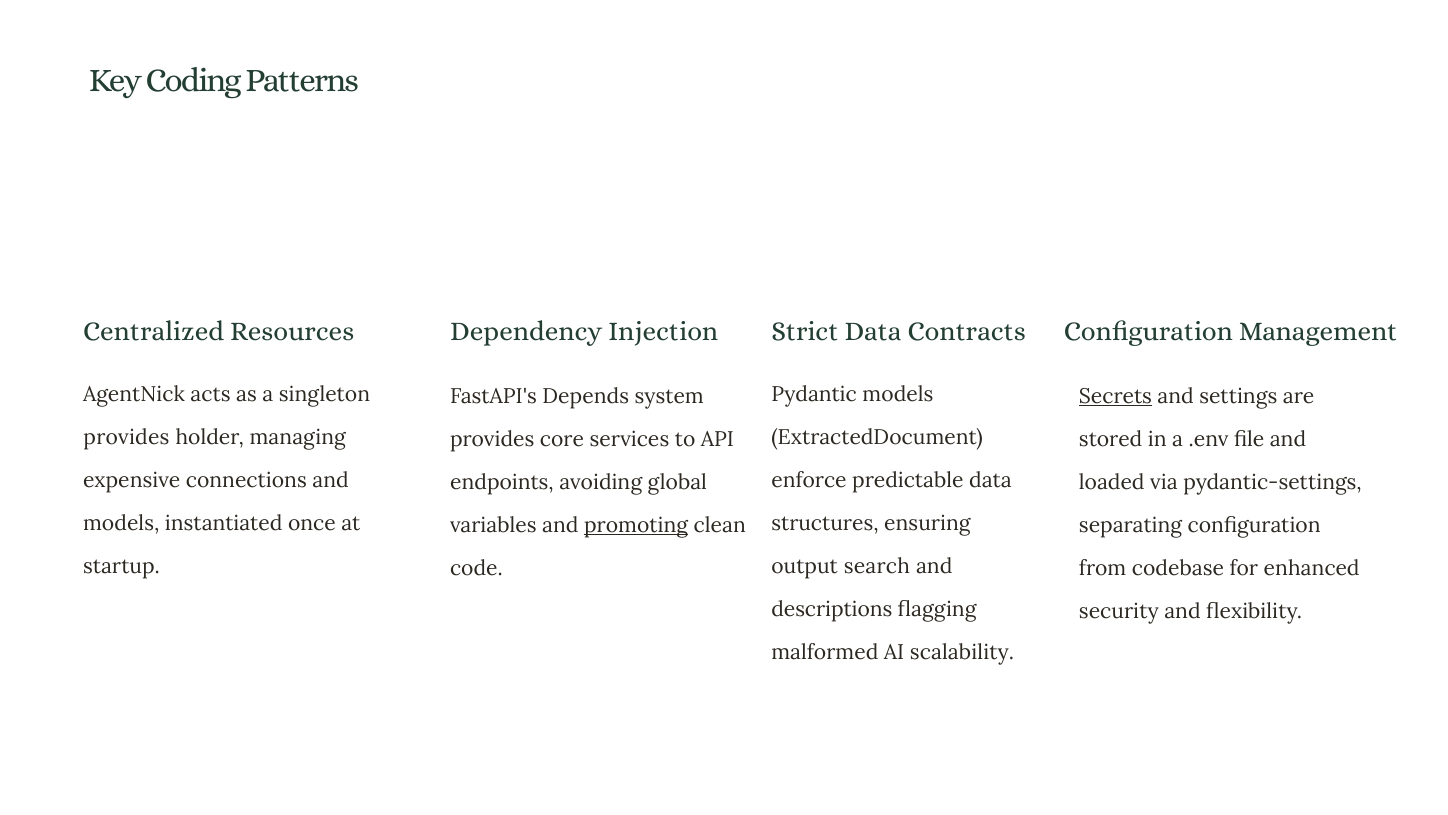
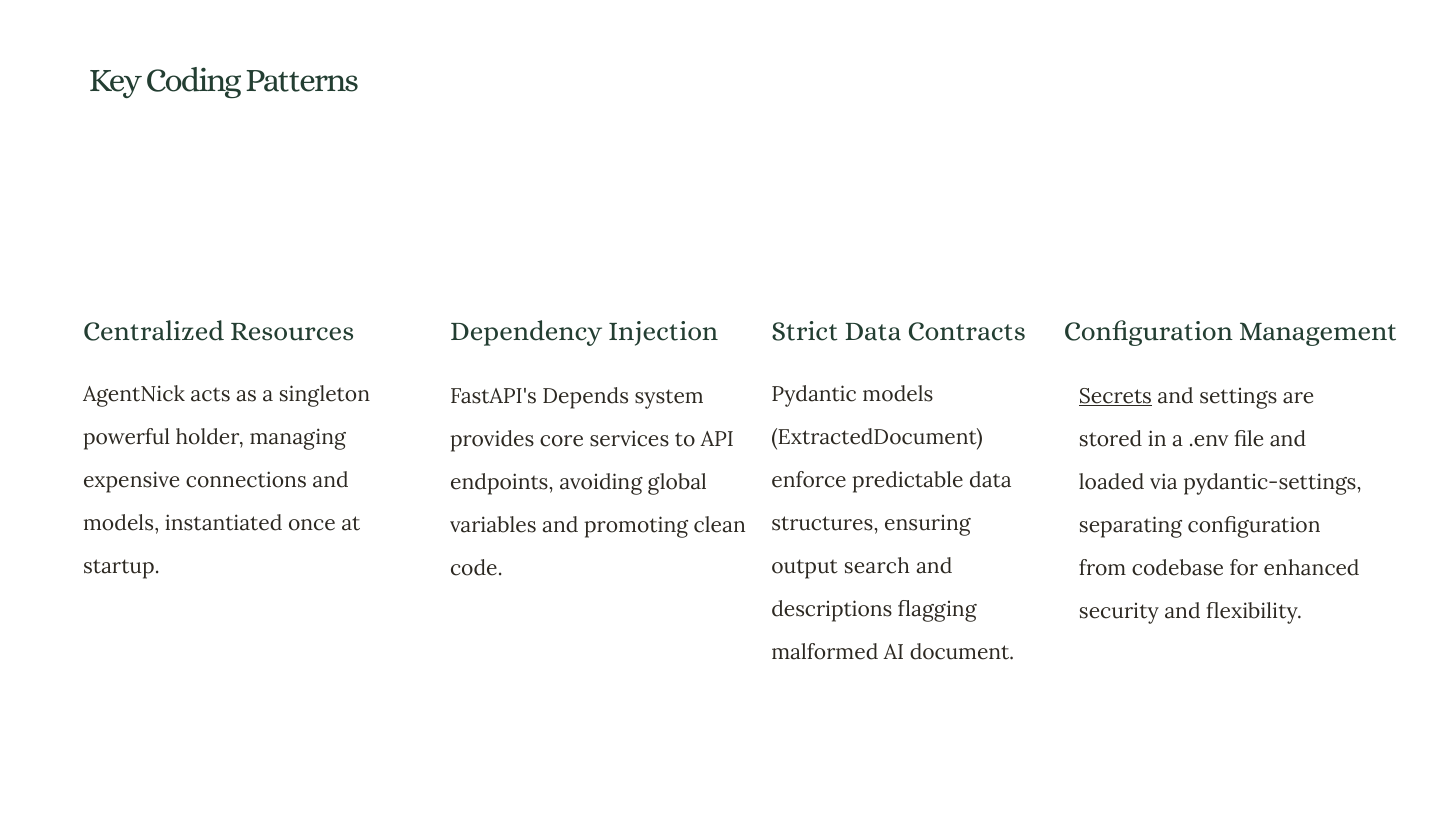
provides at (126, 437): provides -> powerful
promoting underline: present -> none
scalability: scalability -> document
